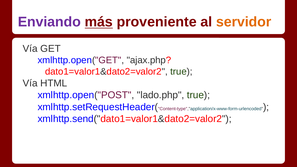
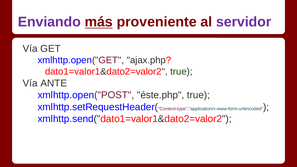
servidor colour: orange -> purple
HTML: HTML -> ANTE
lado.php: lado.php -> éste.php
